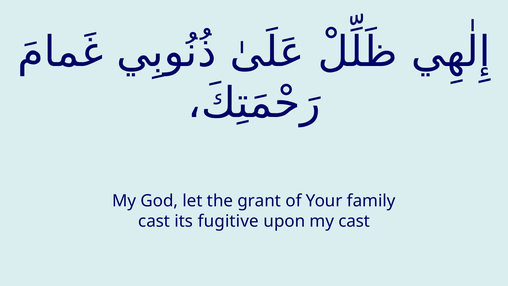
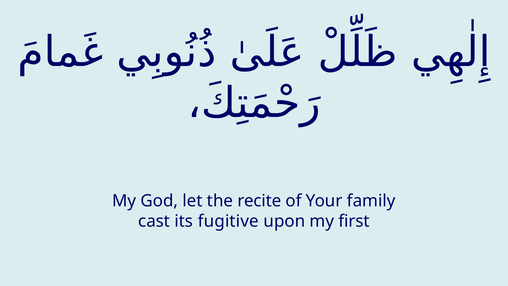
grant: grant -> recite
my cast: cast -> first
